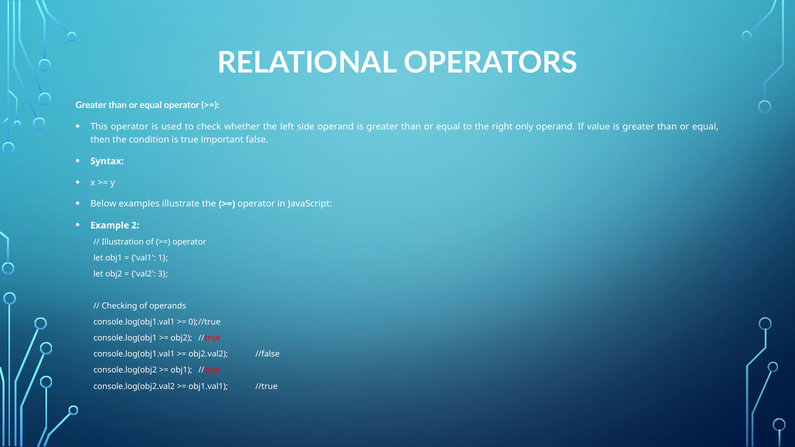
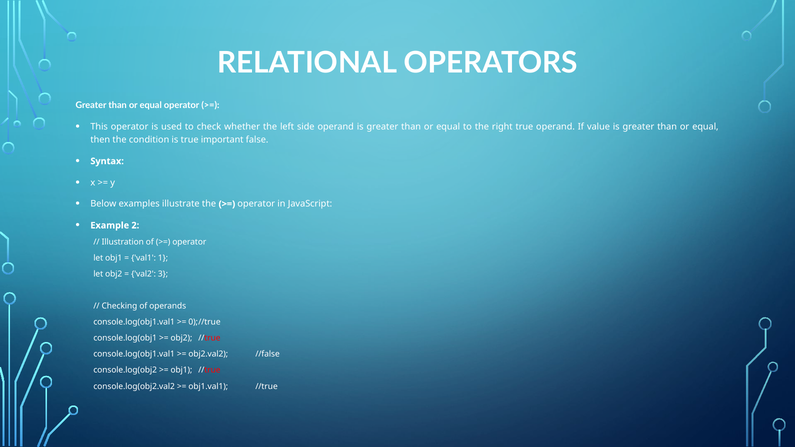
right only: only -> true
